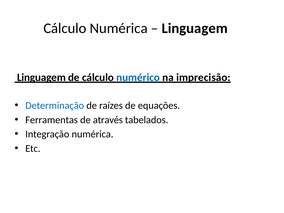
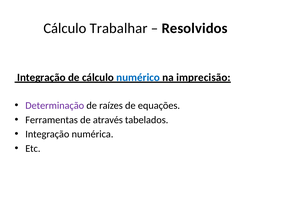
Cálculo Numérica: Numérica -> Trabalhar
Linguagem at (195, 28): Linguagem -> Resolvidos
Linguagem at (41, 77): Linguagem -> Integração
Determinação colour: blue -> purple
